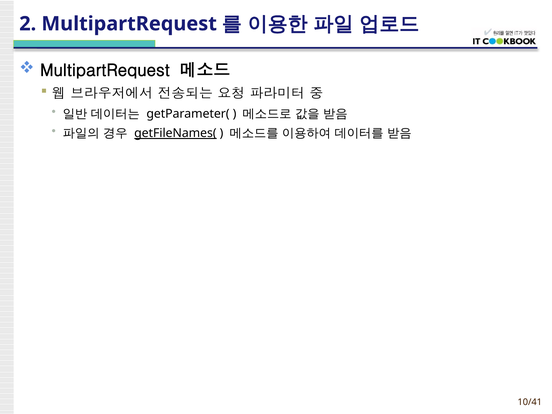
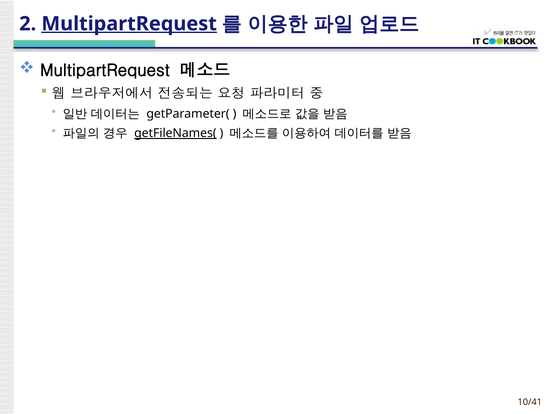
MultipartRequest at (129, 24) underline: none -> present
